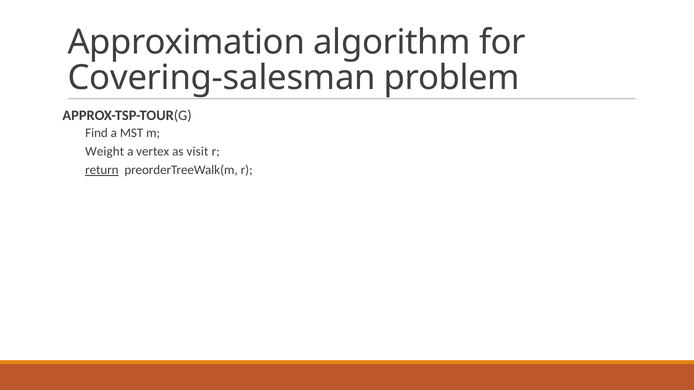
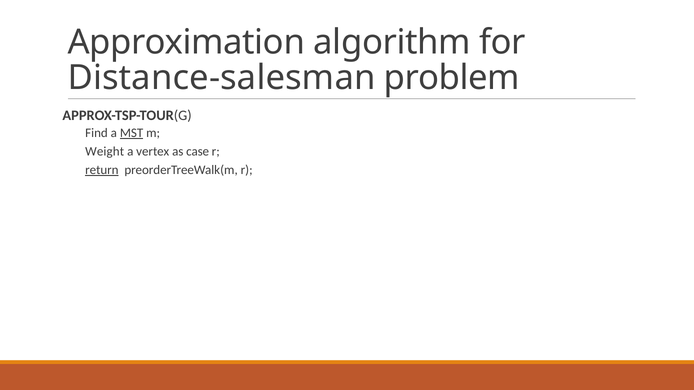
Covering-salesman: Covering-salesman -> Distance-salesman
MST underline: none -> present
visit: visit -> case
